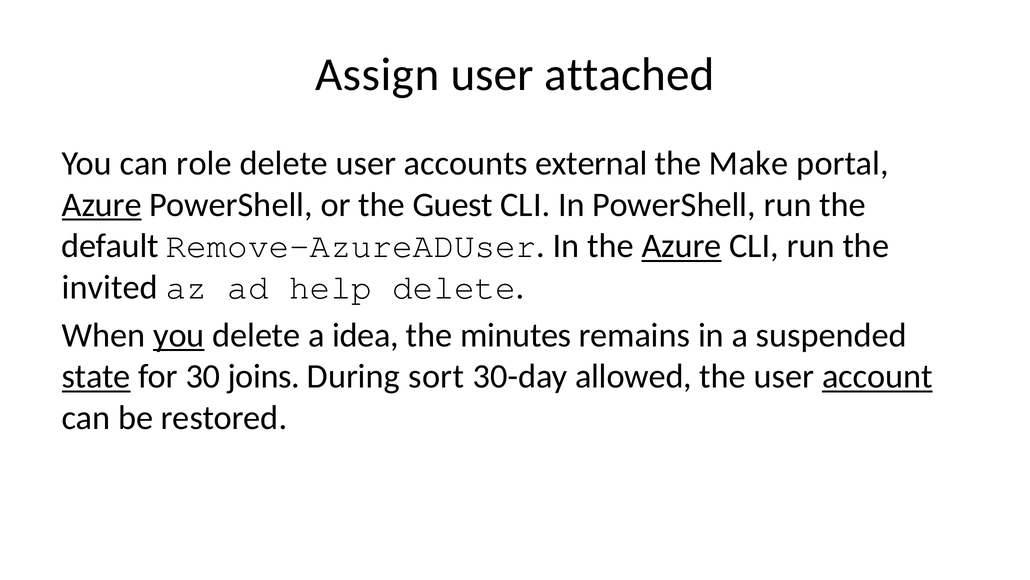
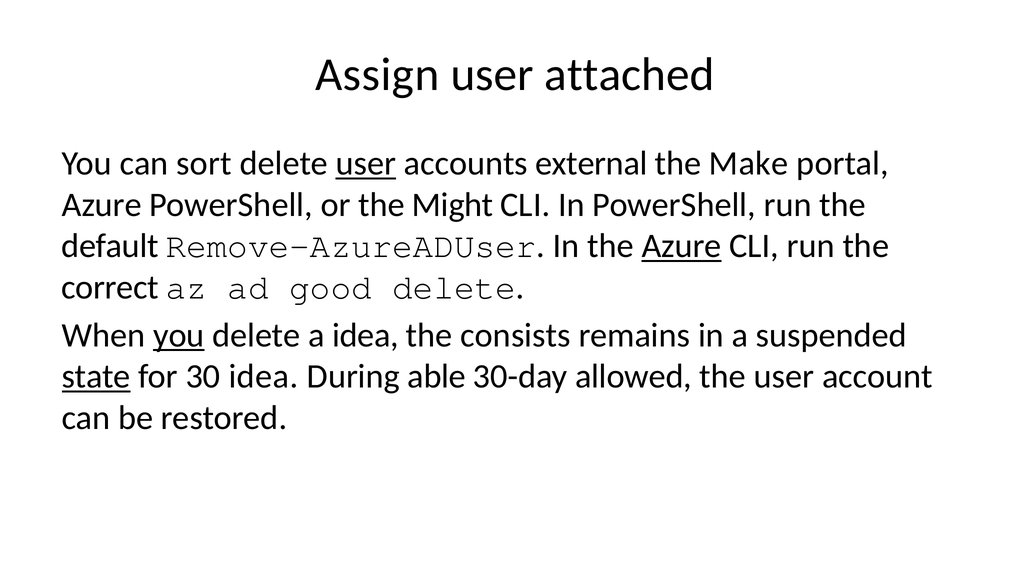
role: role -> sort
user at (366, 163) underline: none -> present
Azure at (102, 205) underline: present -> none
Guest: Guest -> Might
invited: invited -> correct
help: help -> good
minutes: minutes -> consists
30 joins: joins -> idea
sort: sort -> able
account underline: present -> none
